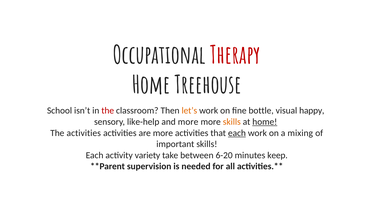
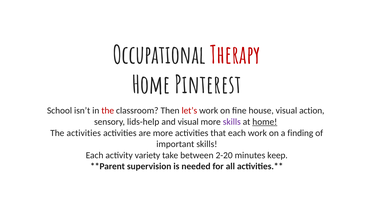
Treehouse: Treehouse -> Pinterest
let’s colour: orange -> red
bottle: bottle -> house
happy: happy -> action
like-help: like-help -> lids-help
and more: more -> visual
skills at (232, 122) colour: orange -> purple
each at (237, 133) underline: present -> none
mixing: mixing -> finding
6-20: 6-20 -> 2-20
